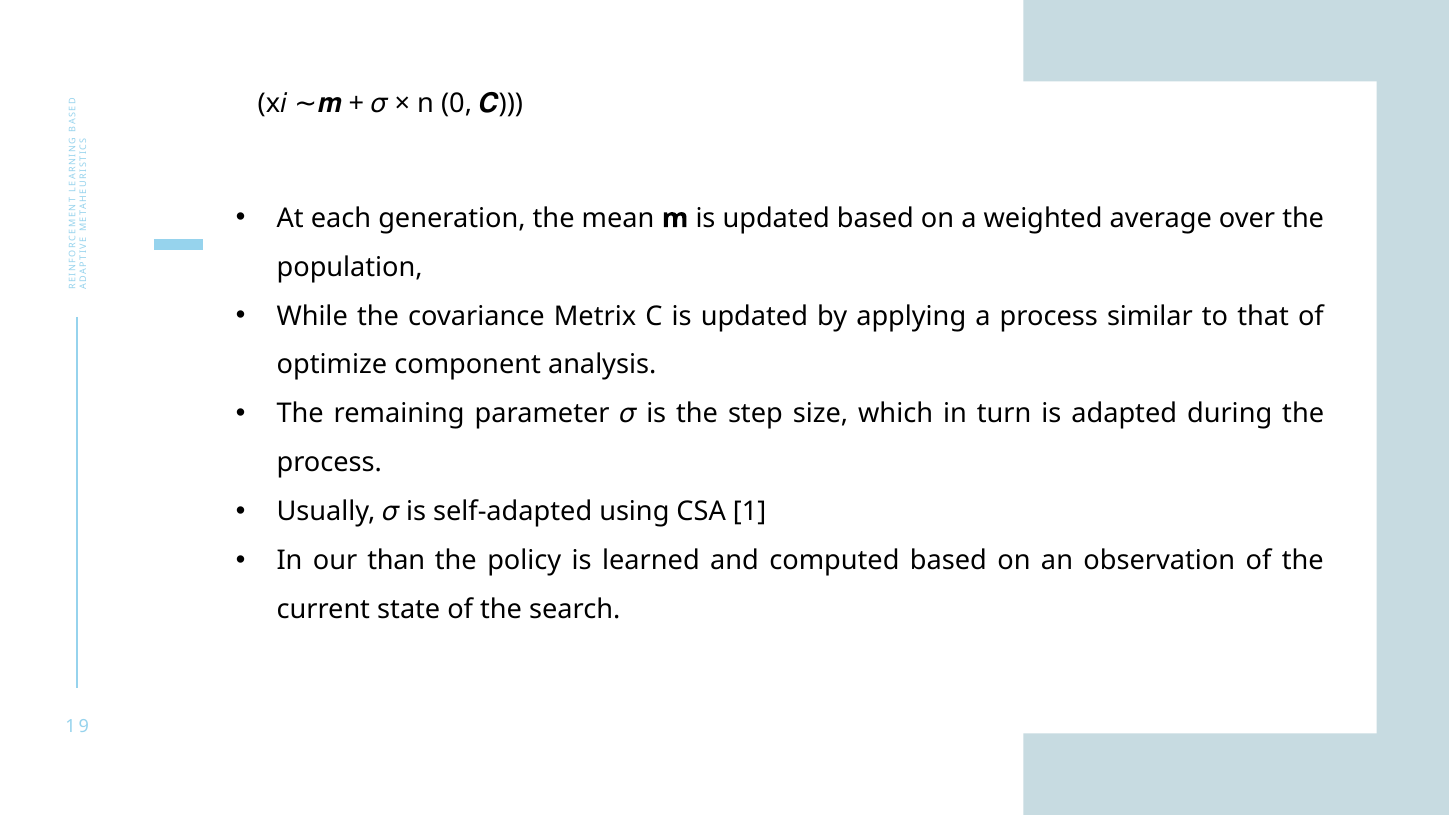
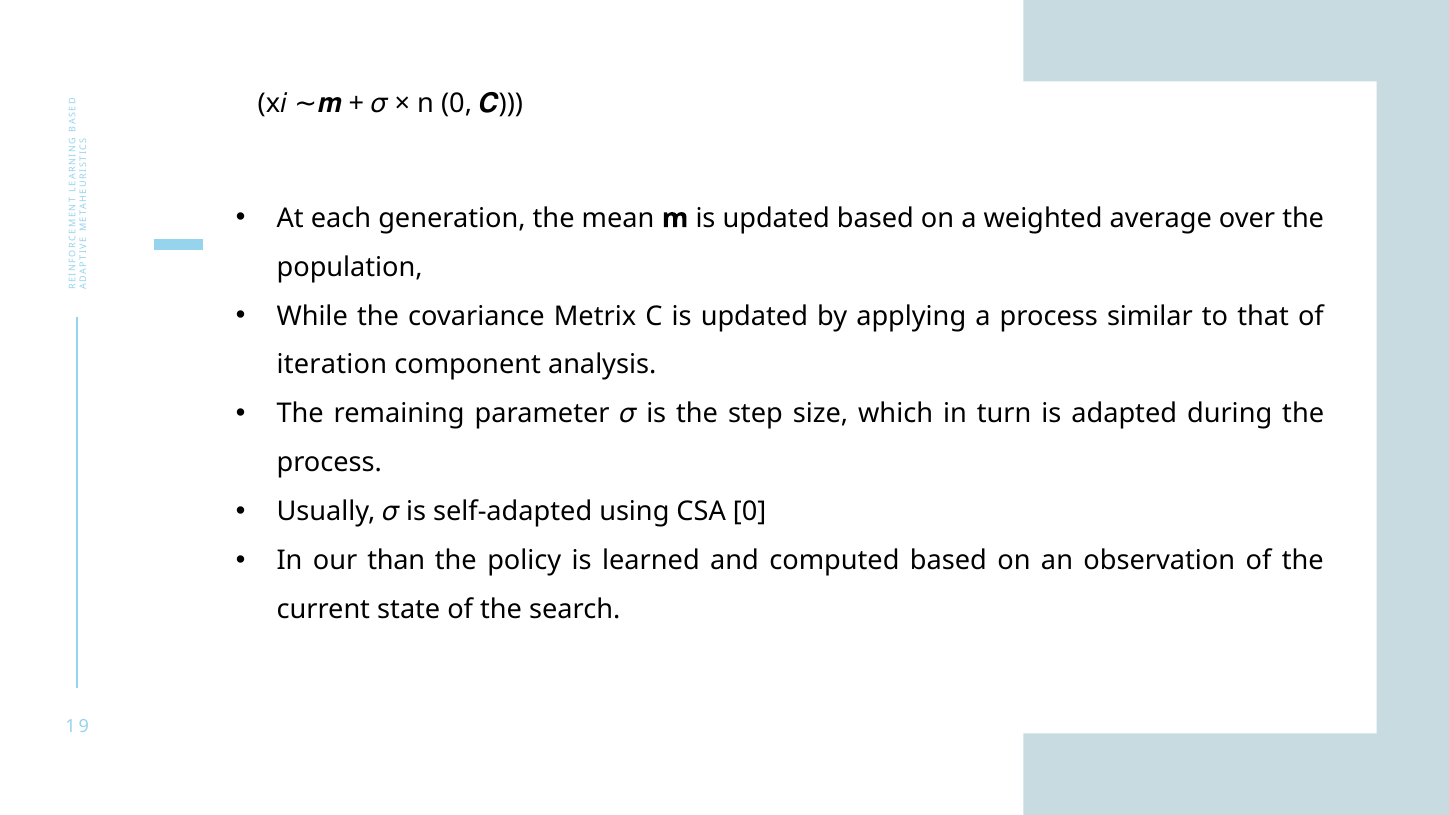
optimize: optimize -> iteration
CSA 1: 1 -> 0
